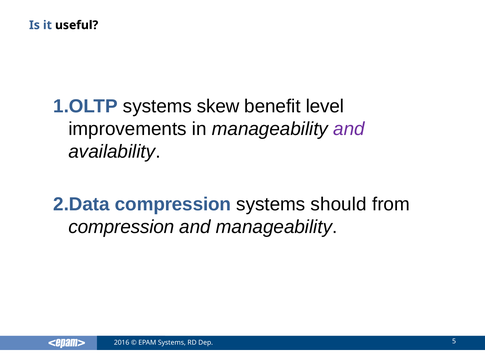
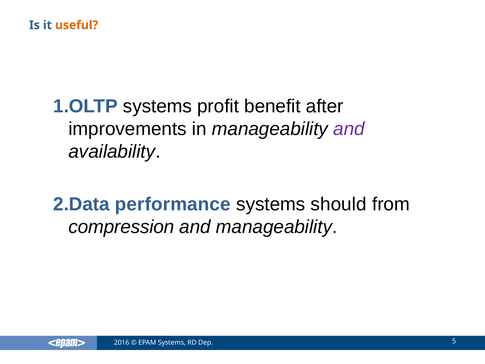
useful colour: black -> orange
skew: skew -> profit
level: level -> after
compression at (173, 204): compression -> performance
